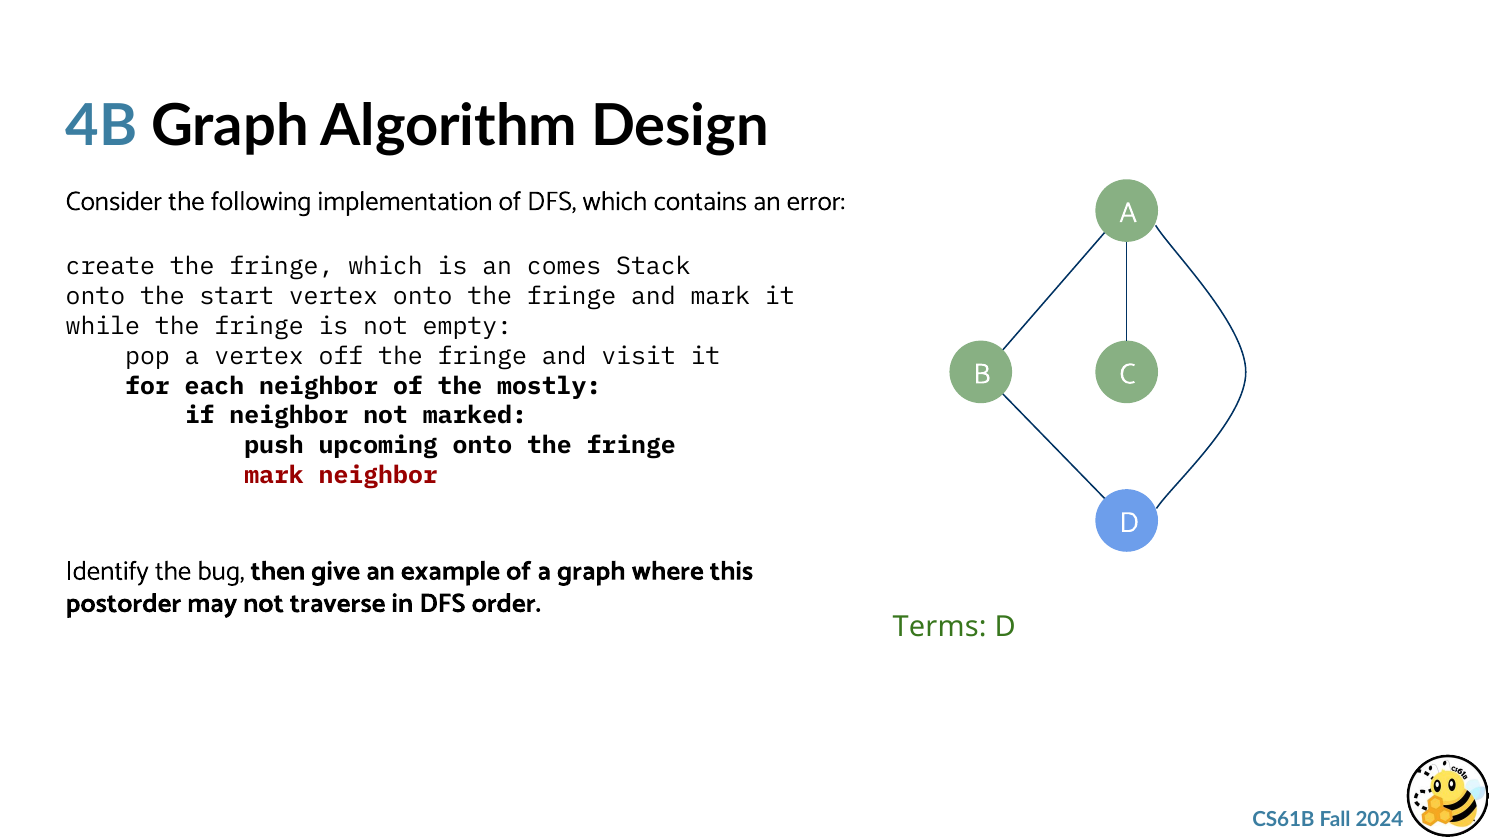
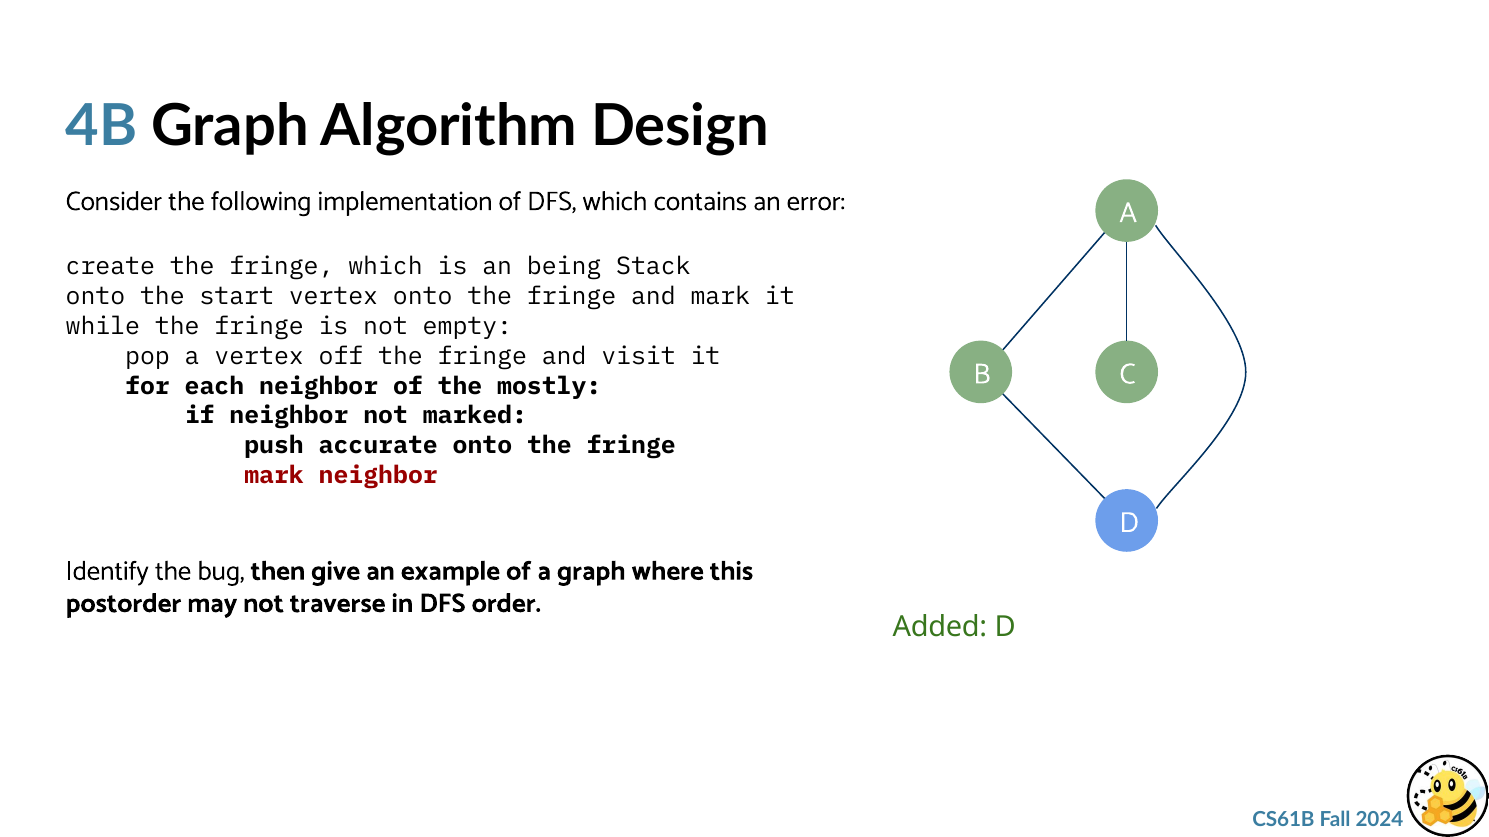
comes: comes -> being
upcoming: upcoming -> accurate
Terms: Terms -> Added
